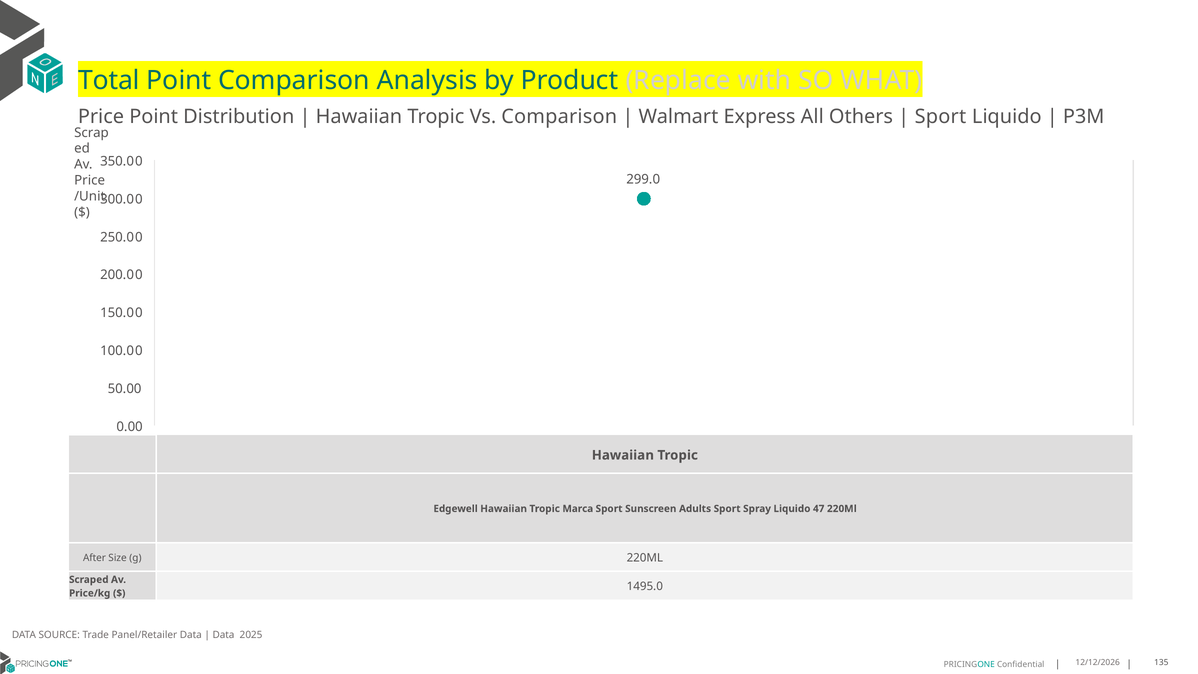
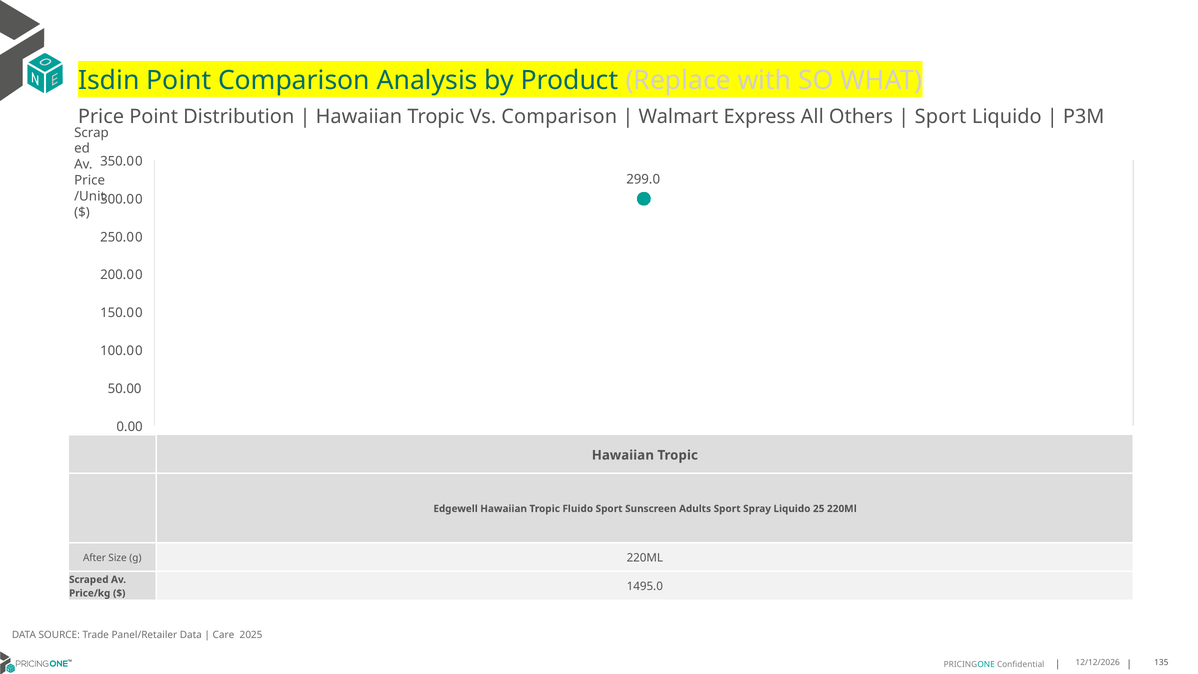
Total: Total -> Isdin
Marca: Marca -> Fluido
47: 47 -> 25
Data at (224, 635): Data -> Care
